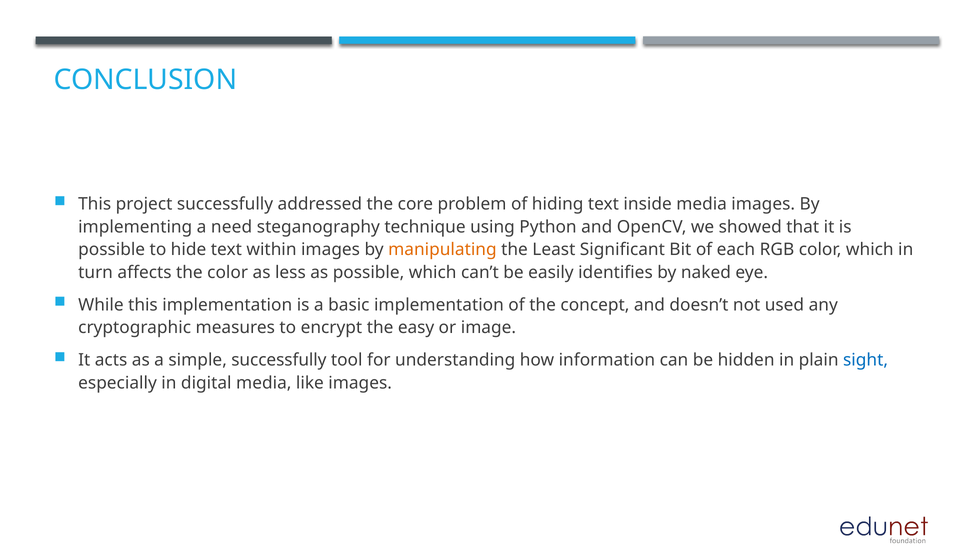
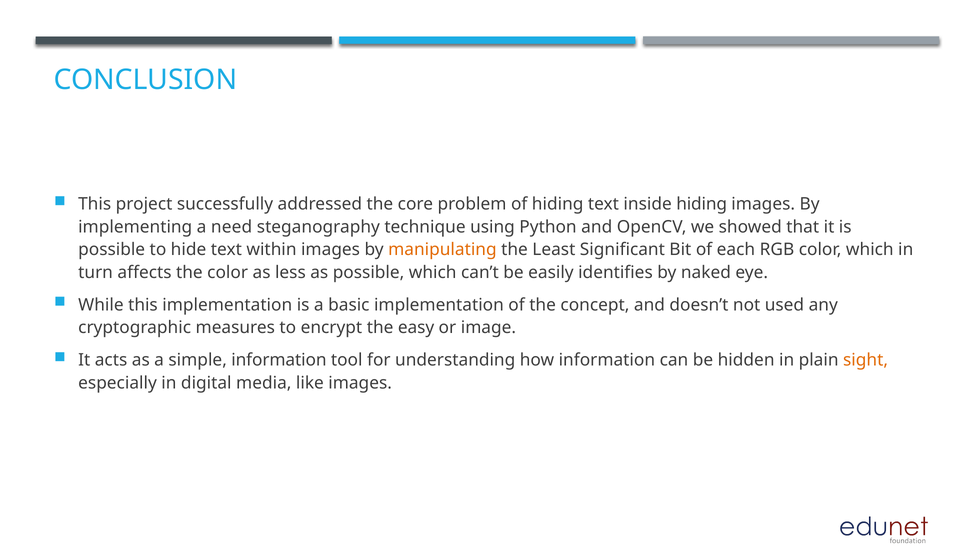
inside media: media -> hiding
simple successfully: successfully -> information
sight colour: blue -> orange
